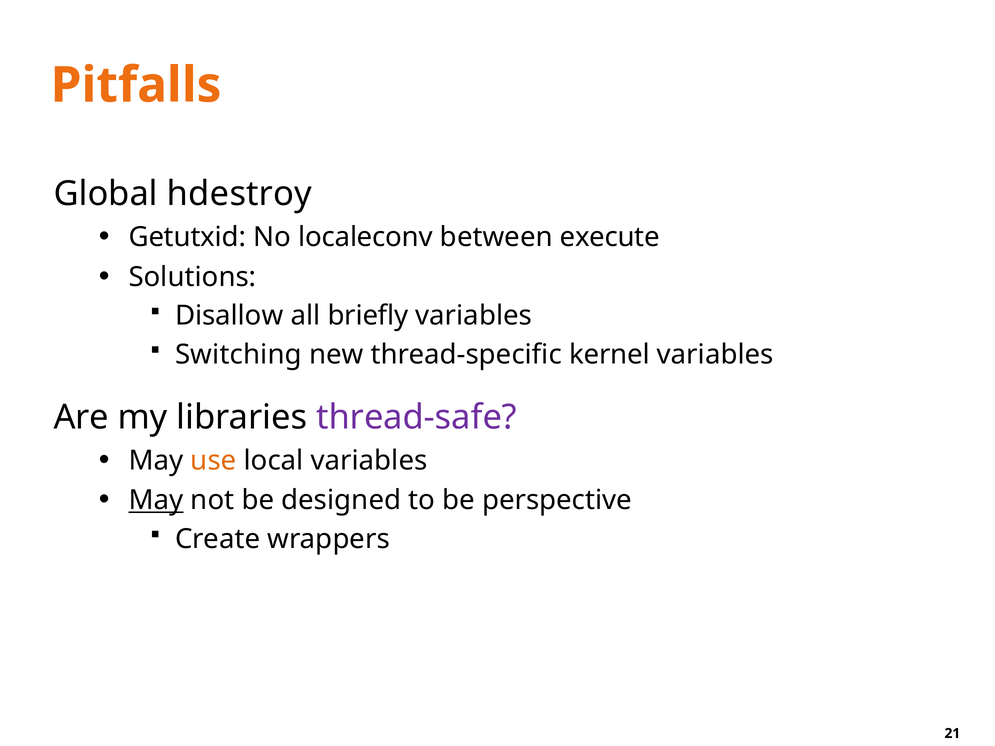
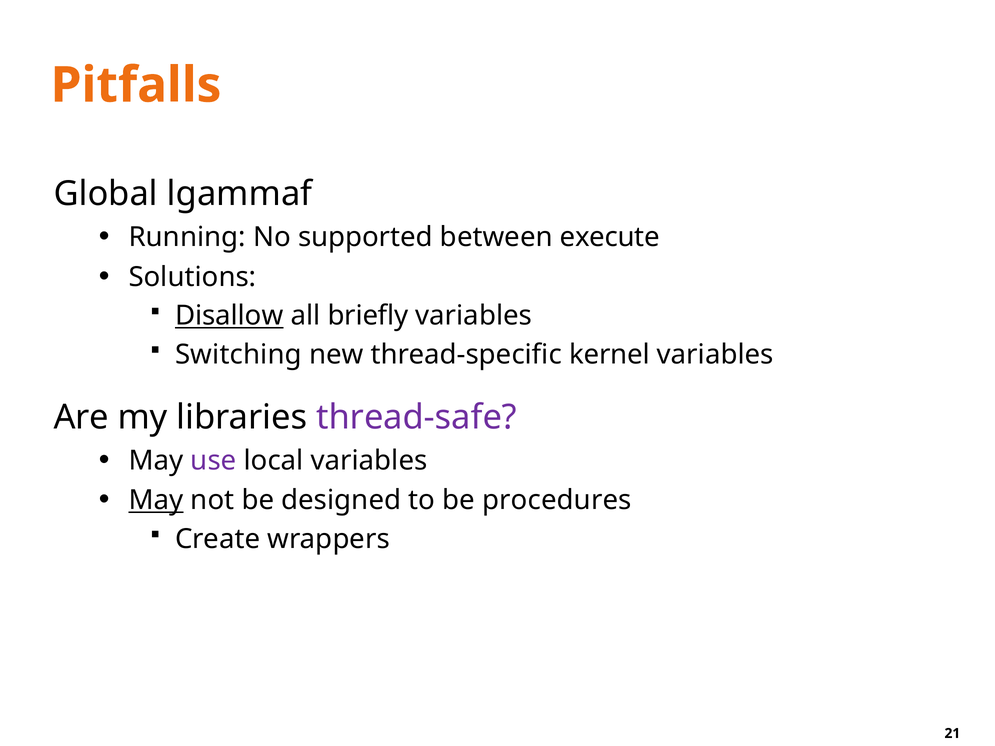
hdestroy: hdestroy -> lgammaf
Getutxid: Getutxid -> Running
localeconv: localeconv -> supported
Disallow underline: none -> present
use colour: orange -> purple
perspective: perspective -> procedures
